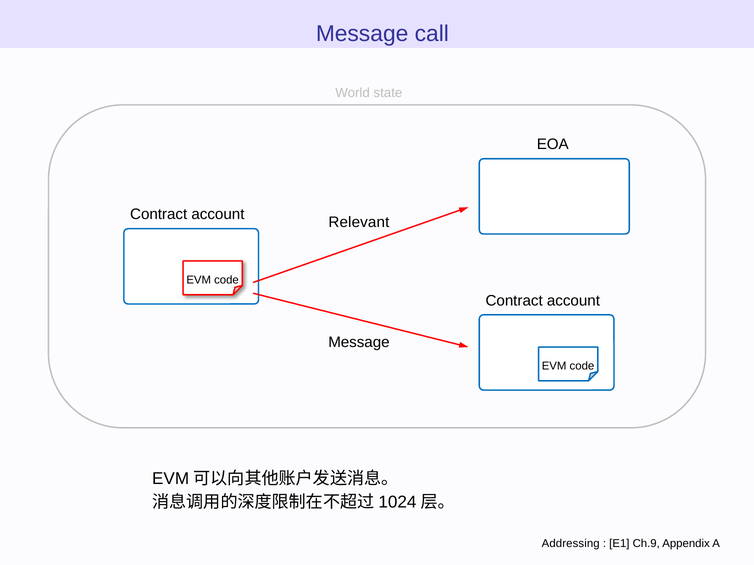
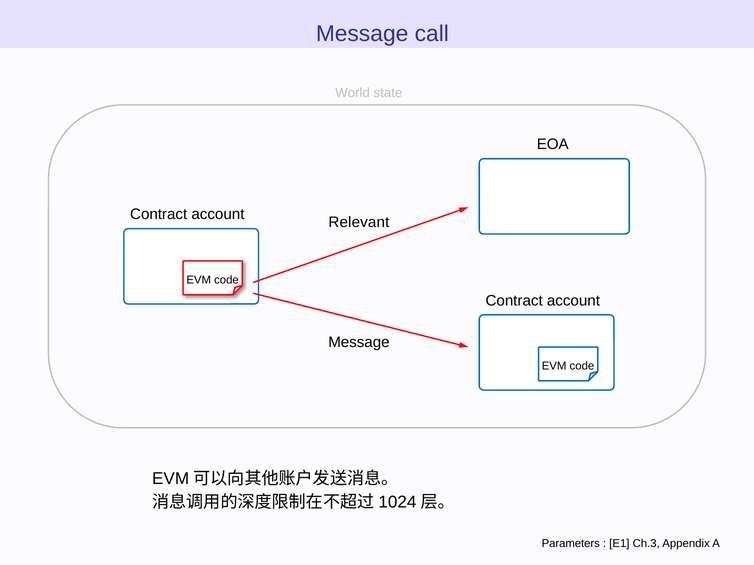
Addressing: Addressing -> Parameters
Ch.9: Ch.9 -> Ch.3
